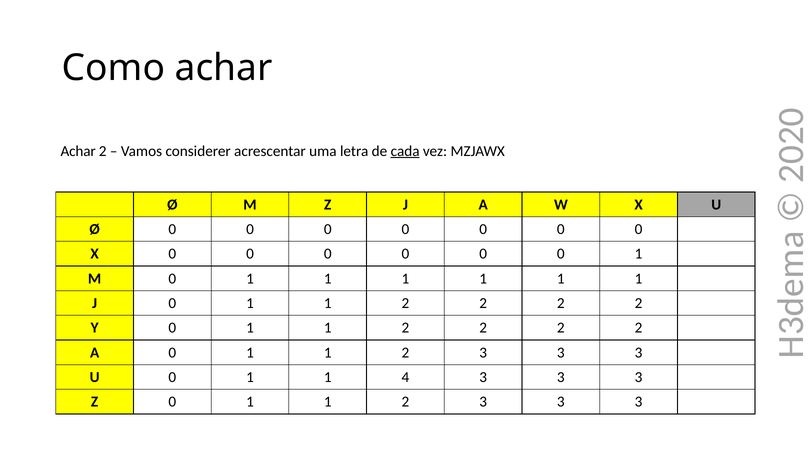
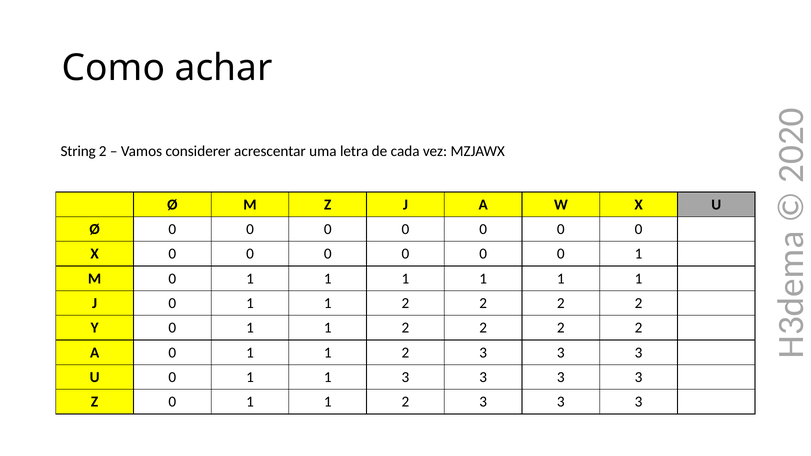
Achar at (78, 151): Achar -> String
cada underline: present -> none
1 4: 4 -> 3
